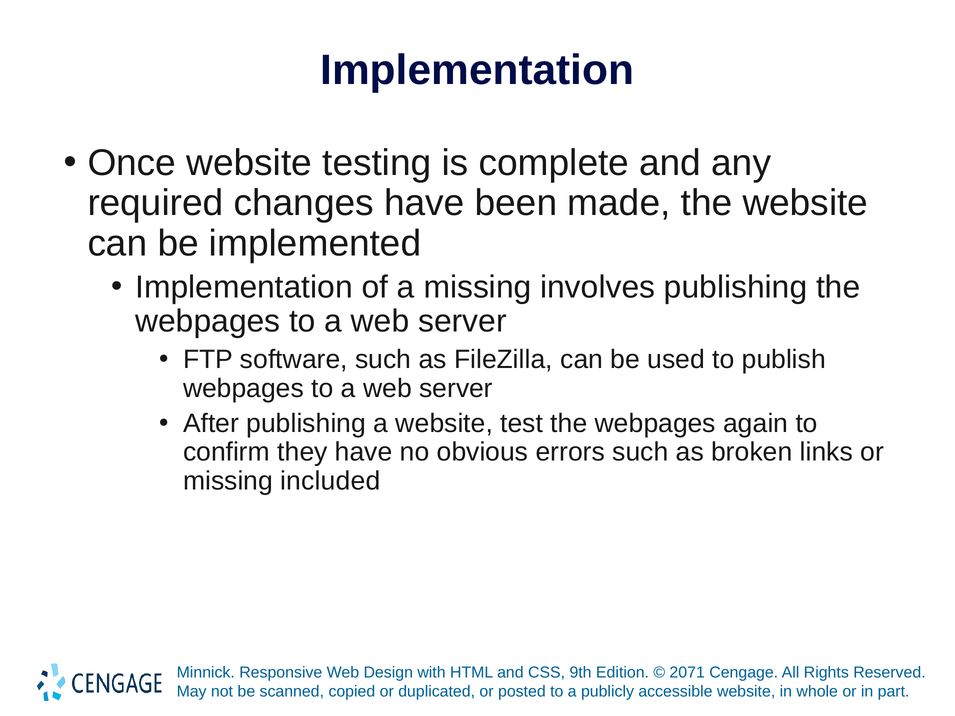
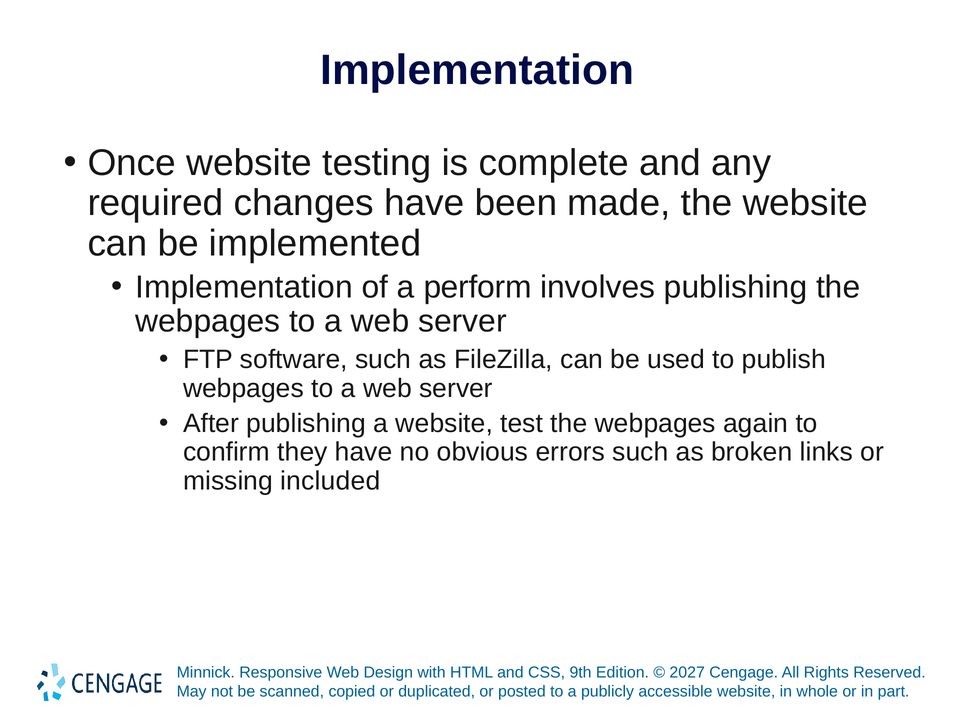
a missing: missing -> perform
2071: 2071 -> 2027
